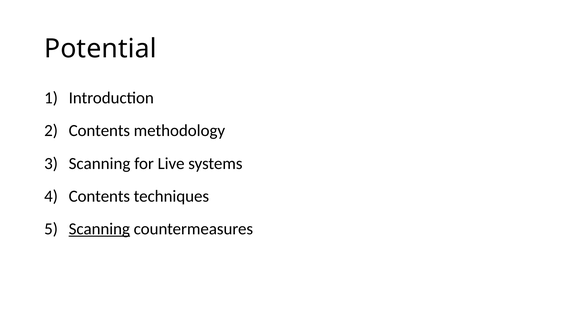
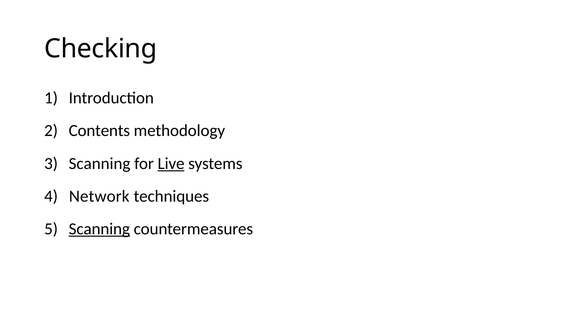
Potential: Potential -> Checking
Live underline: none -> present
Contents at (99, 196): Contents -> Network
